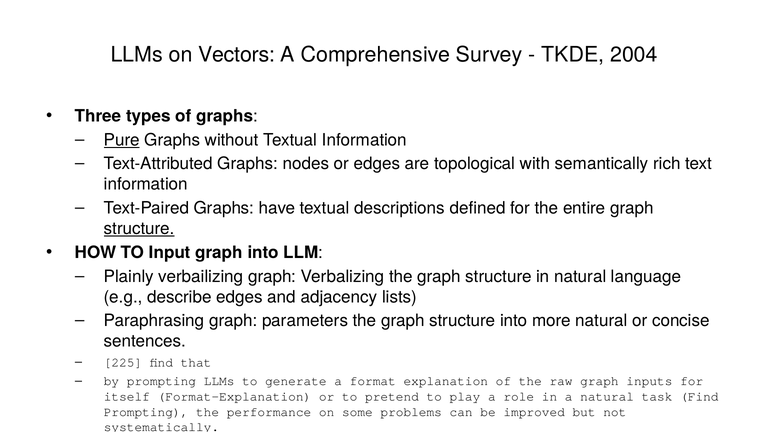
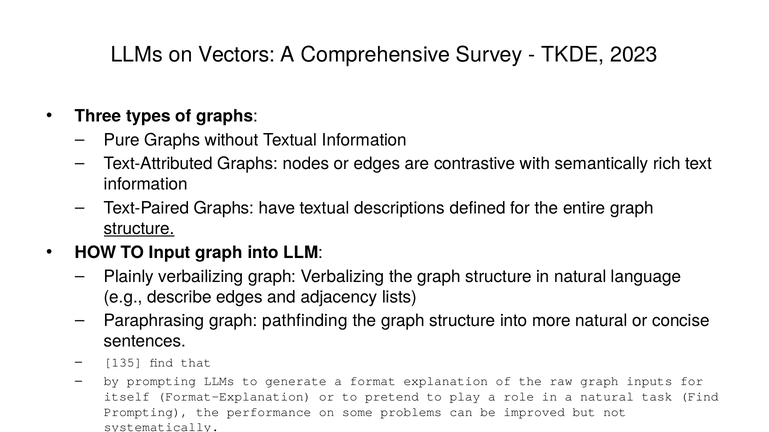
2004: 2004 -> 2023
Pure at (122, 140) underline: present -> none
topological: topological -> contrastive
parameters: parameters -> pathfinding
225: 225 -> 135
